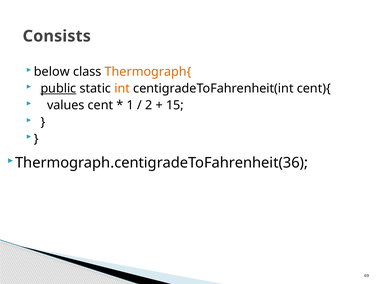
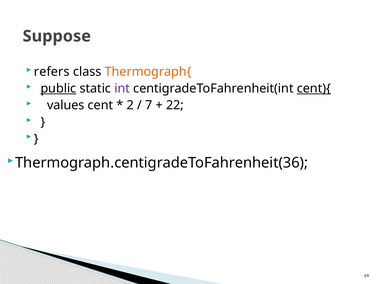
Consists: Consists -> Suppose
below: below -> refers
int colour: orange -> purple
cent){ underline: none -> present
1: 1 -> 2
2: 2 -> 7
15: 15 -> 22
